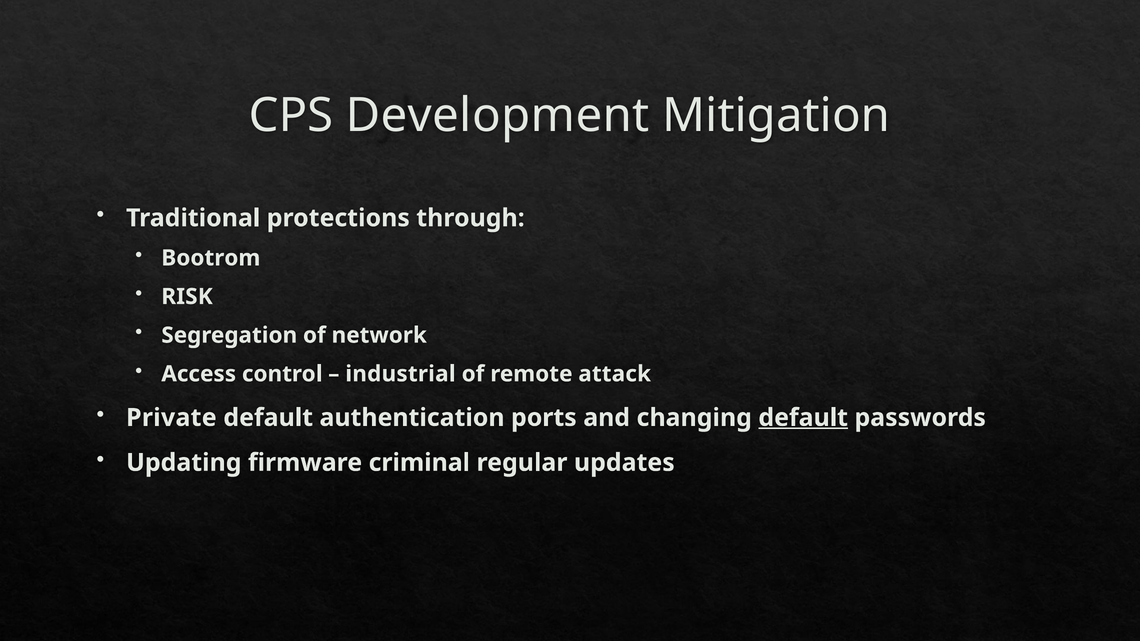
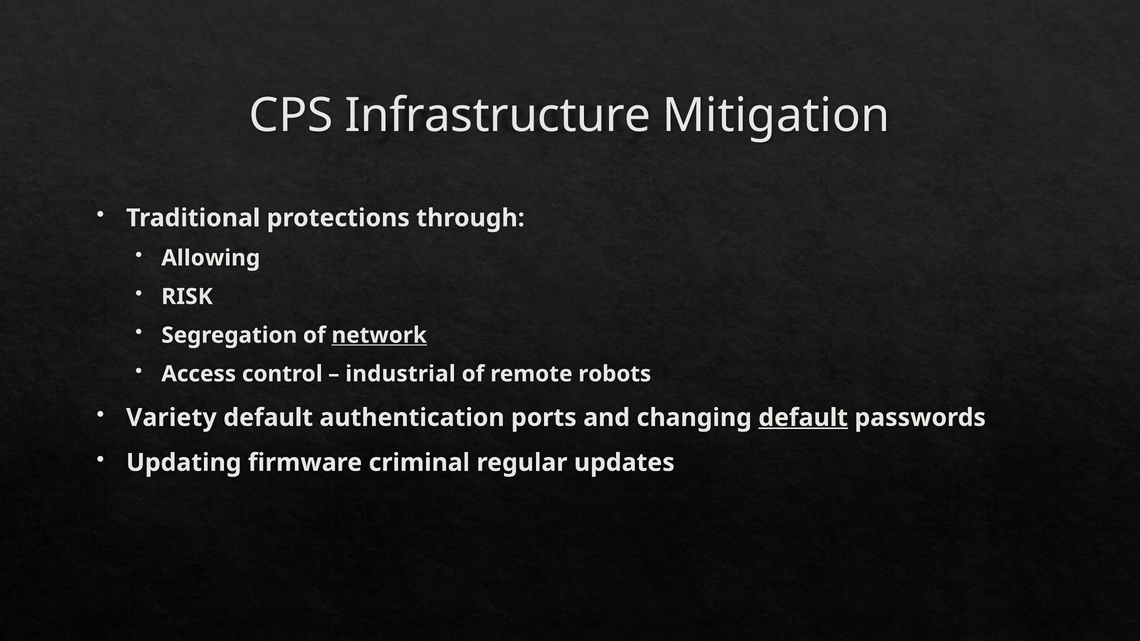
Development: Development -> Infrastructure
Bootrom: Bootrom -> Allowing
network underline: none -> present
attack: attack -> robots
Private: Private -> Variety
